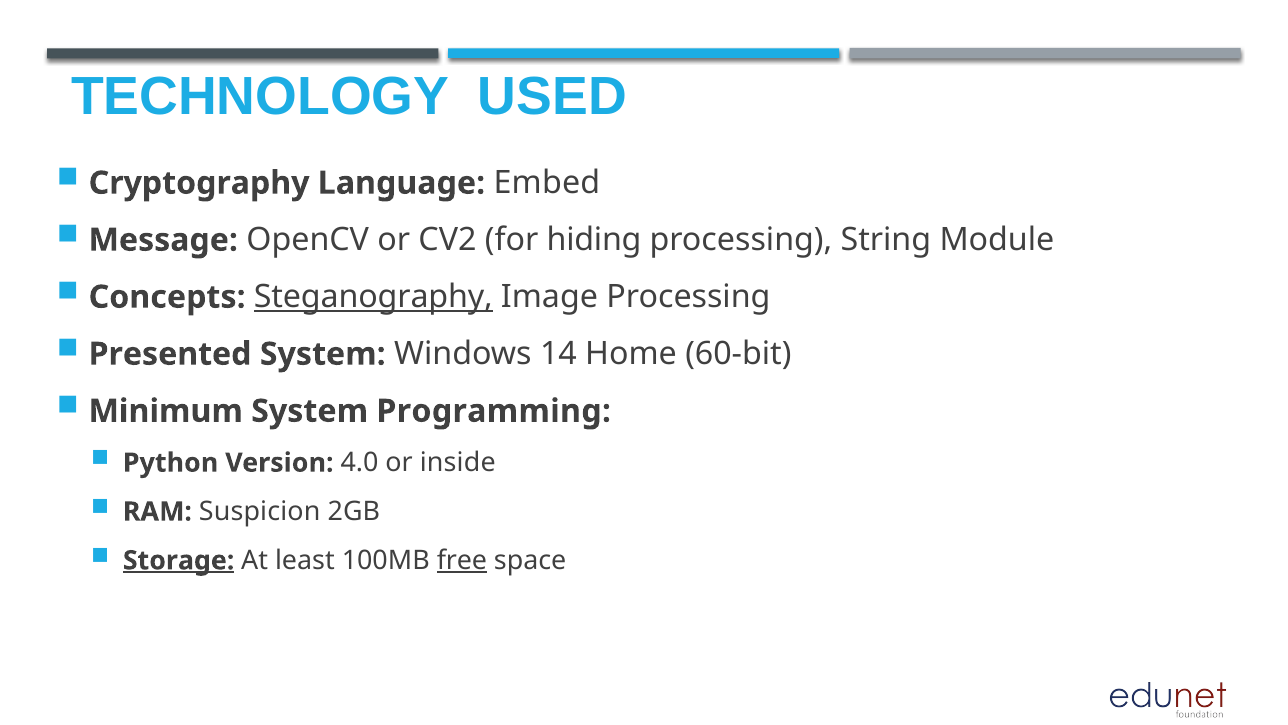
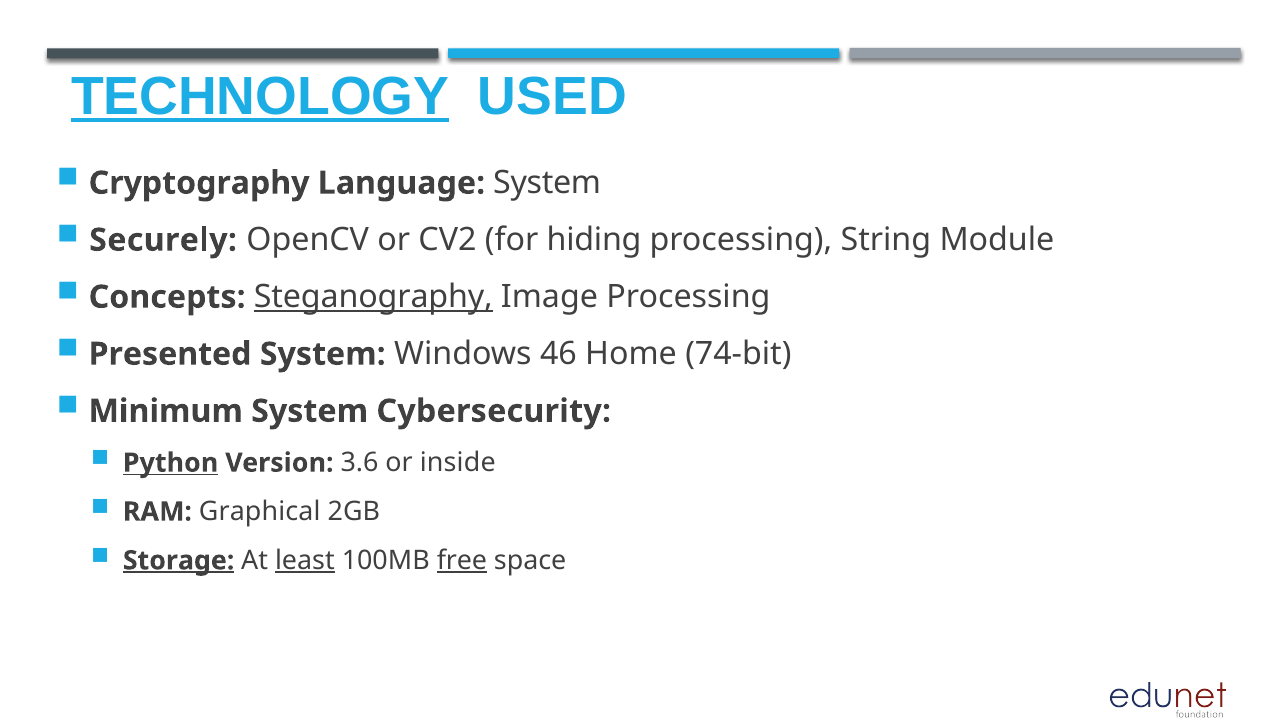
TECHNOLOGY underline: none -> present
Language Embed: Embed -> System
Message: Message -> Securely
14: 14 -> 46
60-bit: 60-bit -> 74-bit
Programming: Programming -> Cybersecurity
Python underline: none -> present
4.0: 4.0 -> 3.6
Suspicion: Suspicion -> Graphical
least underline: none -> present
